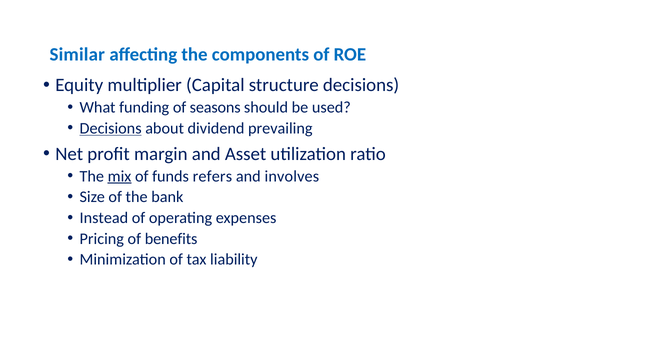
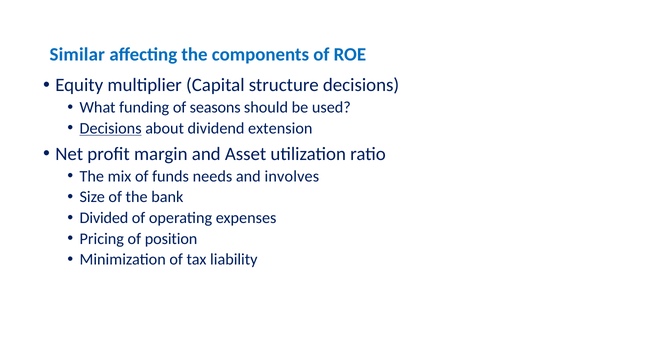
prevailing: prevailing -> extension
mix underline: present -> none
refers: refers -> needs
Instead: Instead -> Divided
benefits: benefits -> position
